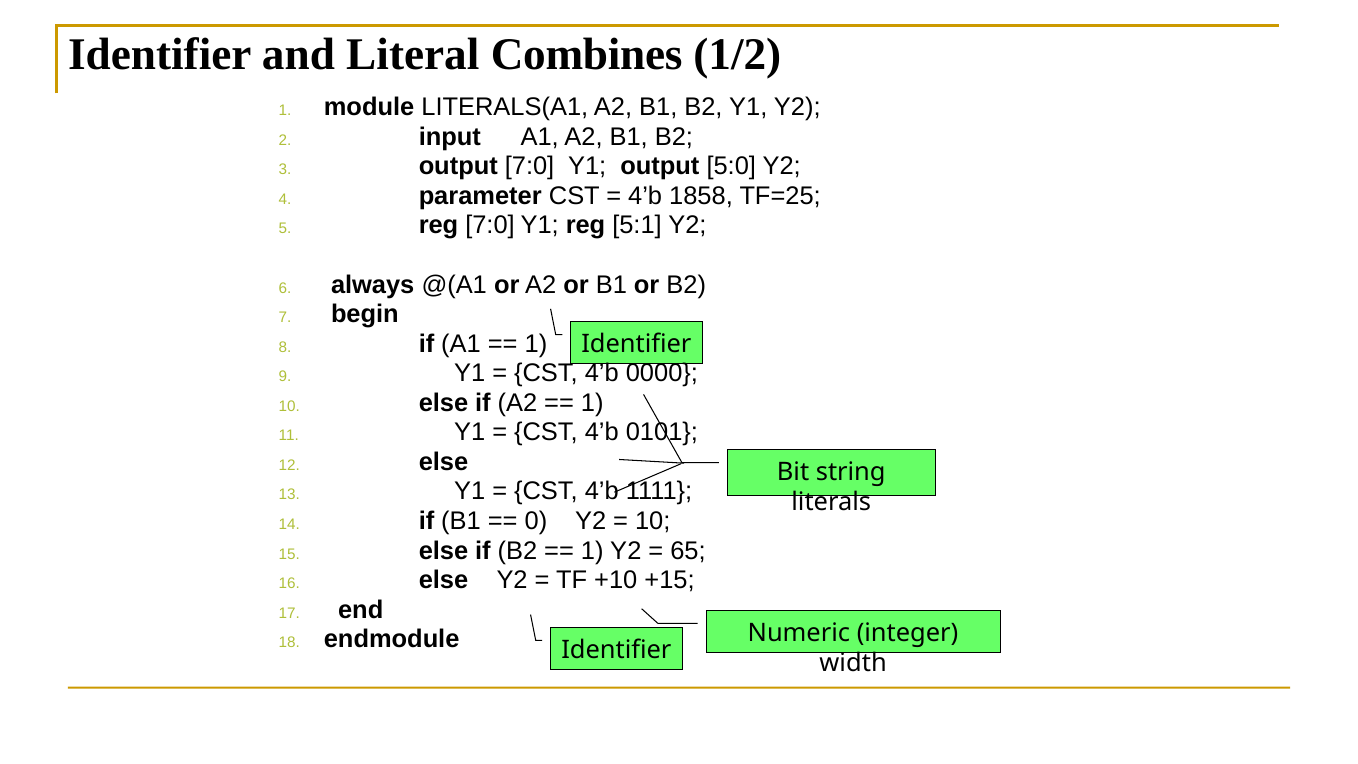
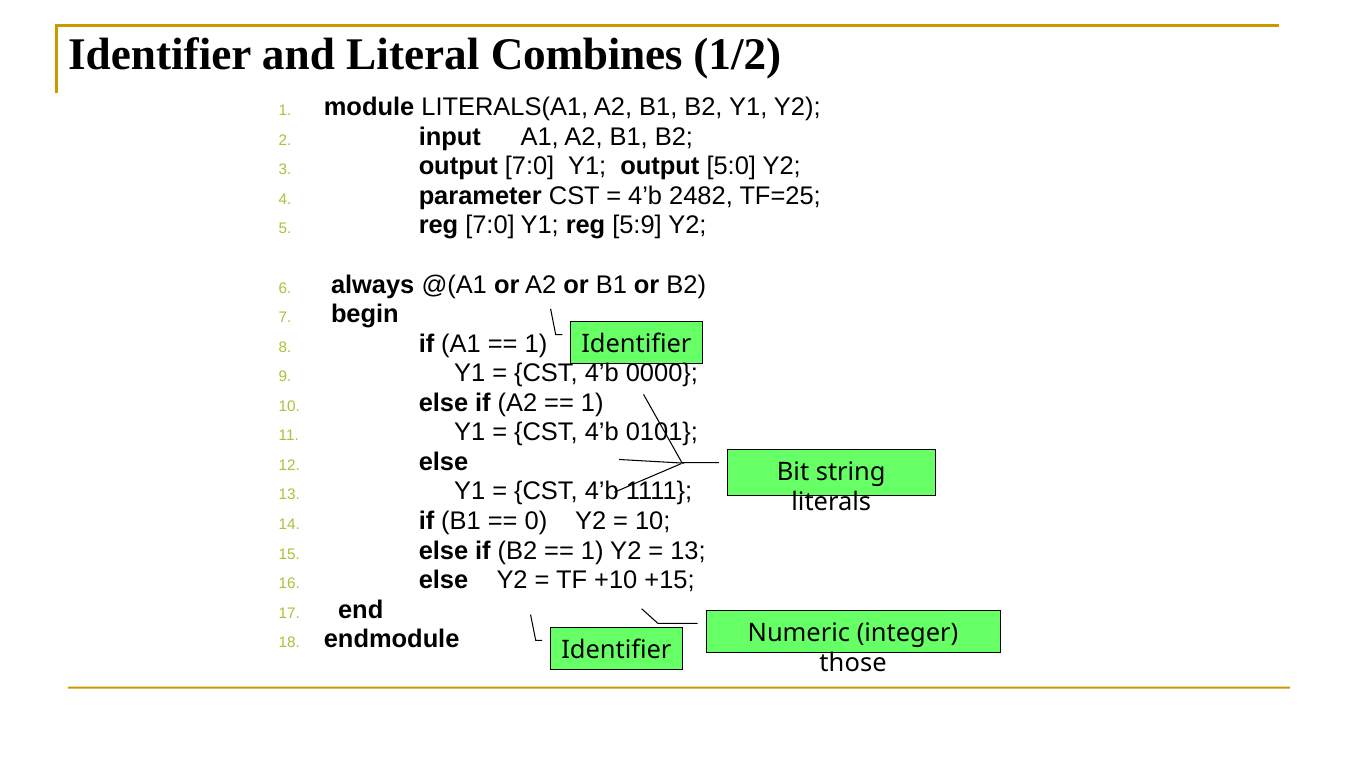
1858: 1858 -> 2482
5:1: 5:1 -> 5:9
65 at (688, 551): 65 -> 13
width: width -> those
